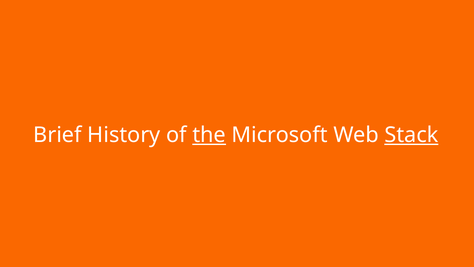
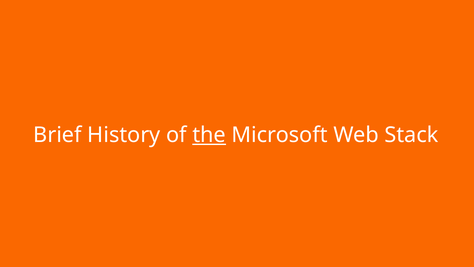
Stack underline: present -> none
